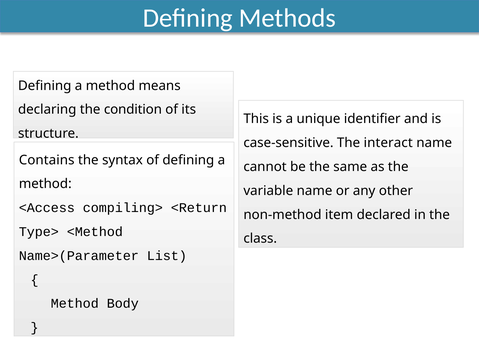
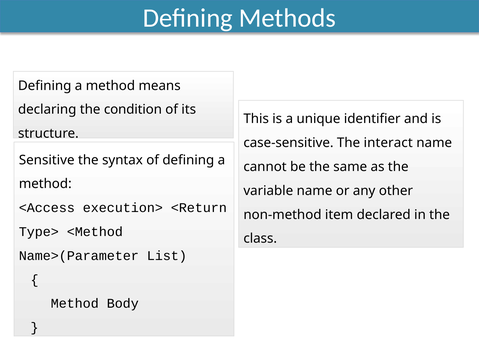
Contains: Contains -> Sensitive
compiling>: compiling> -> execution>
